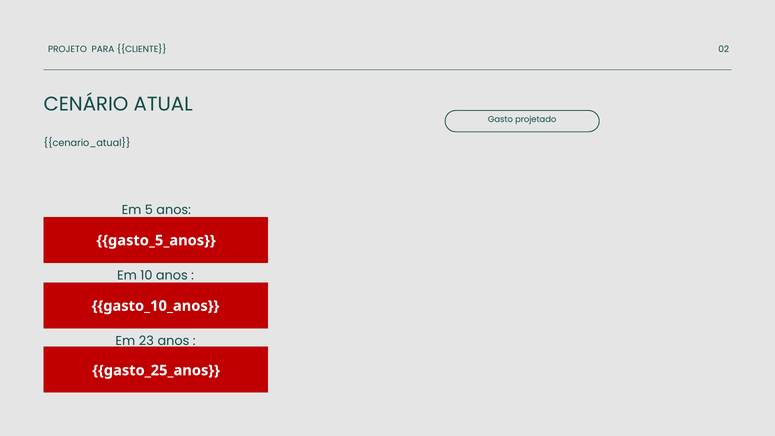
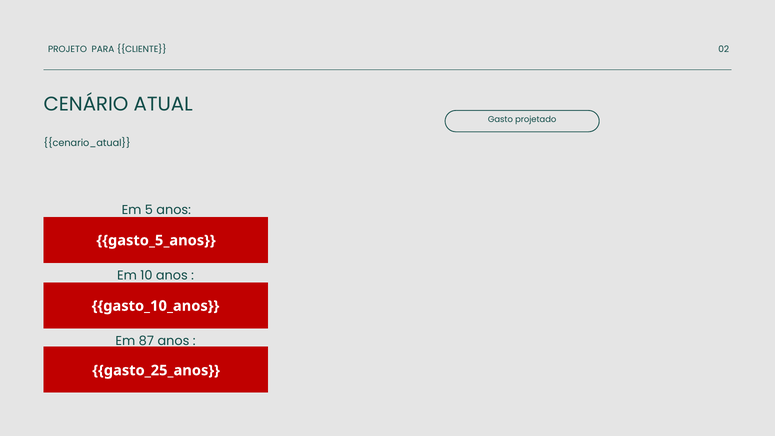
23: 23 -> 87
